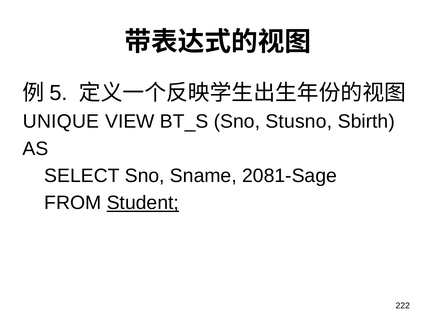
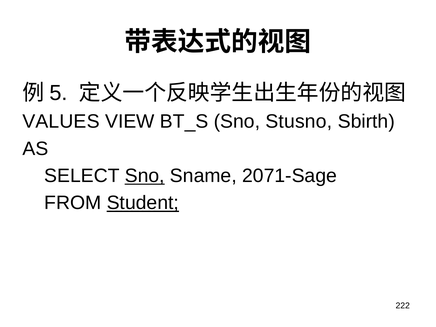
UNIQUE: UNIQUE -> VALUES
Sno at (145, 176) underline: none -> present
2081-Sage: 2081-Sage -> 2071-Sage
